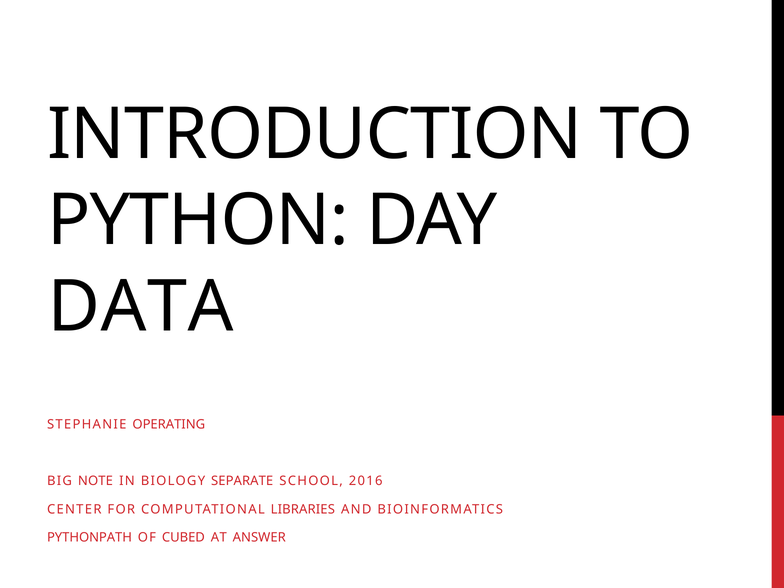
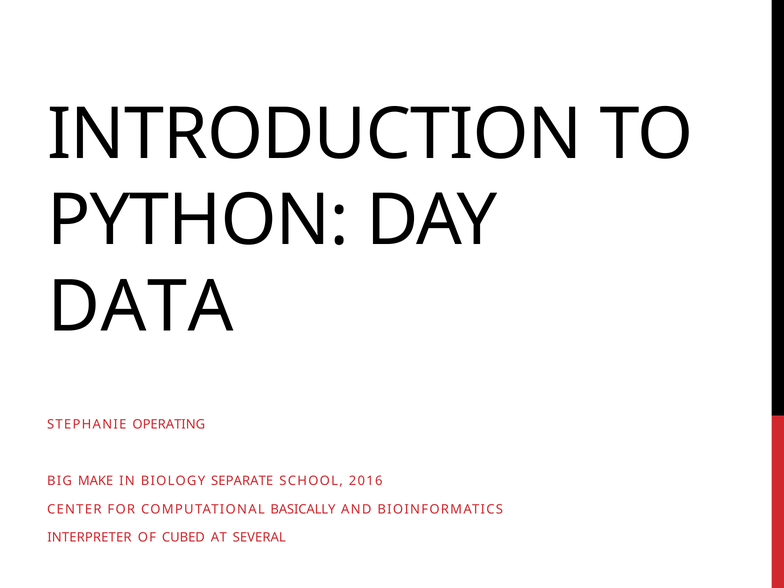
NOTE: NOTE -> MAKE
LIBRARIES: LIBRARIES -> BASICALLY
PYTHONPATH: PYTHONPATH -> INTERPRETER
ANSWER: ANSWER -> SEVERAL
